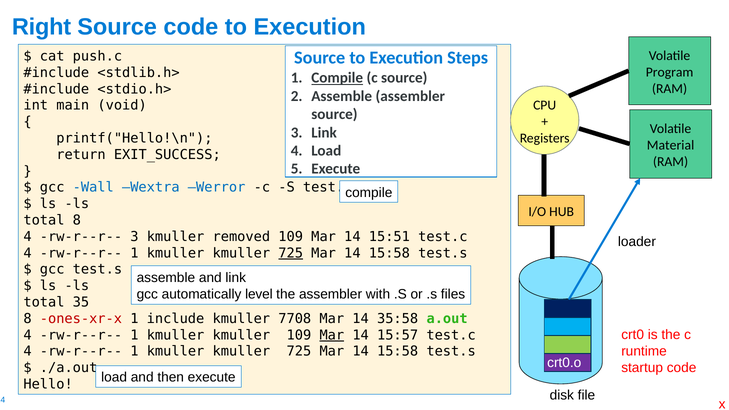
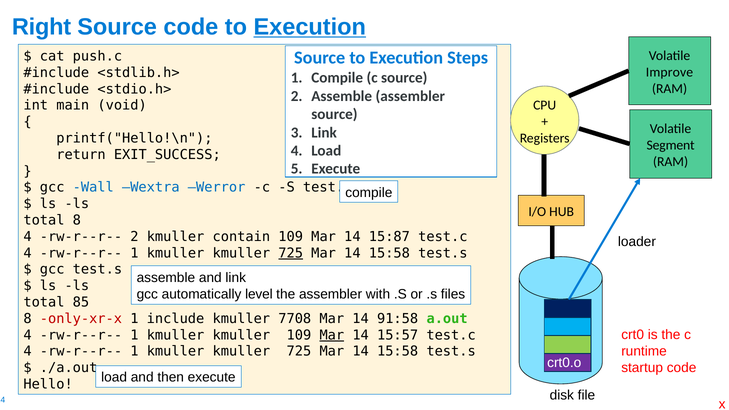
Execution at (310, 27) underline: none -> present
Program: Program -> Improve
Compile at (337, 78) underline: present -> none
Material: Material -> Segment
rw-r--r-- 3: 3 -> 2
removed: removed -> contain
15:51: 15:51 -> 15:87
35: 35 -> 85
ones-xr-x: ones-xr-x -> only-xr-x
35:58: 35:58 -> 91:58
